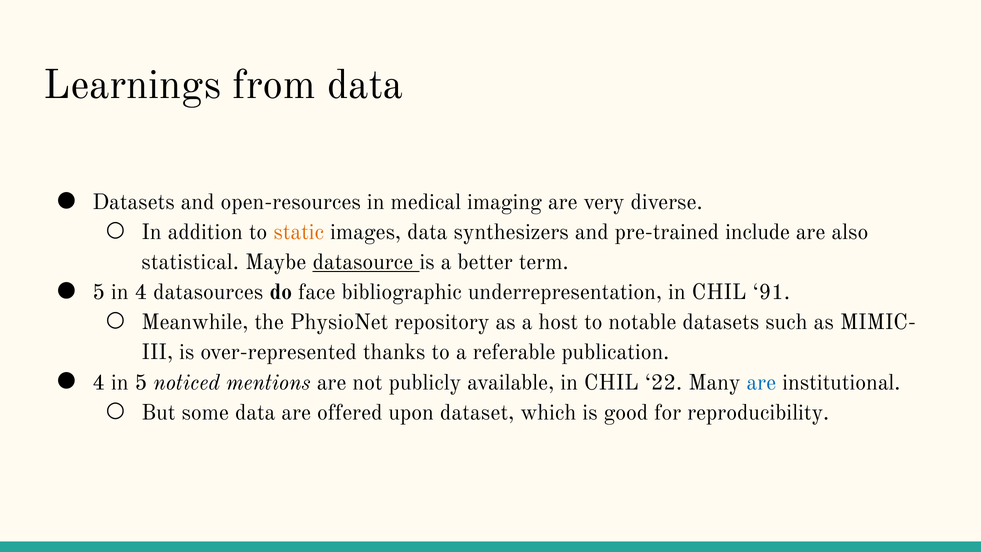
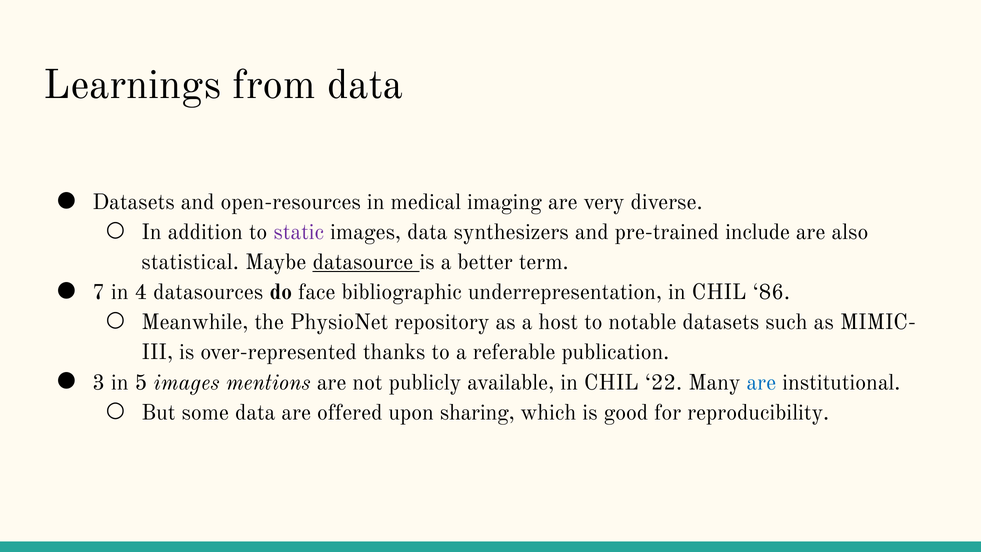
static colour: orange -> purple
5 at (99, 292): 5 -> 7
91: 91 -> 86
4 at (99, 382): 4 -> 3
5 noticed: noticed -> images
dataset: dataset -> sharing
